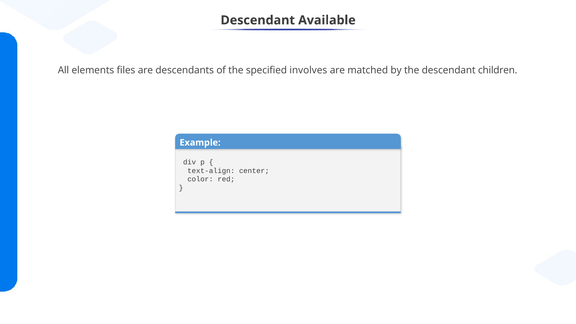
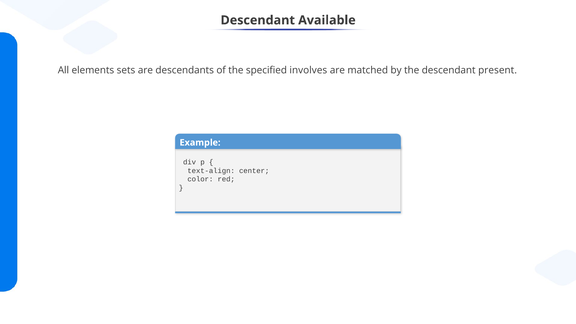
files: files -> sets
children: children -> present
